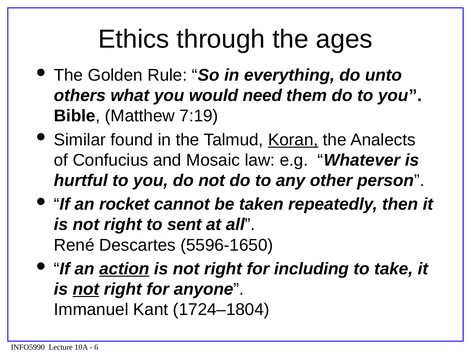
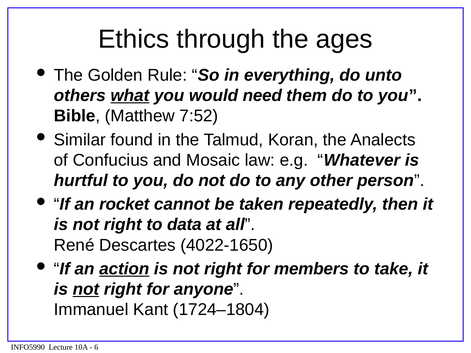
what underline: none -> present
7:19: 7:19 -> 7:52
Koran underline: present -> none
sent: sent -> data
5596-1650: 5596-1650 -> 4022-1650
including: including -> members
